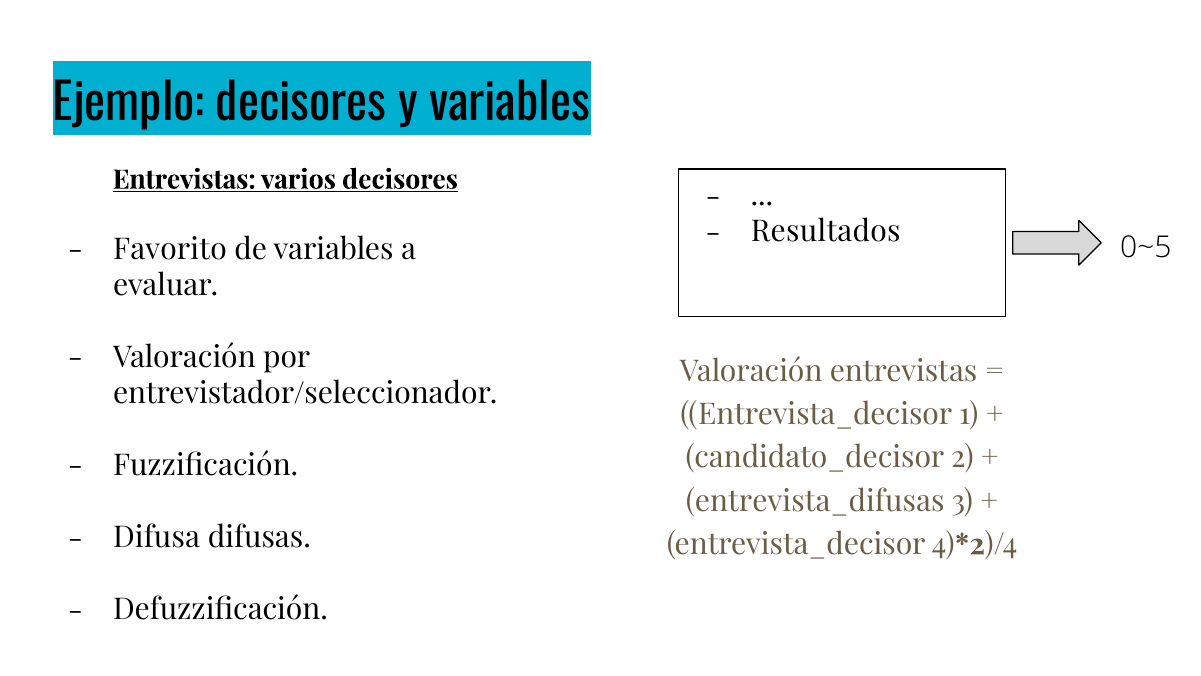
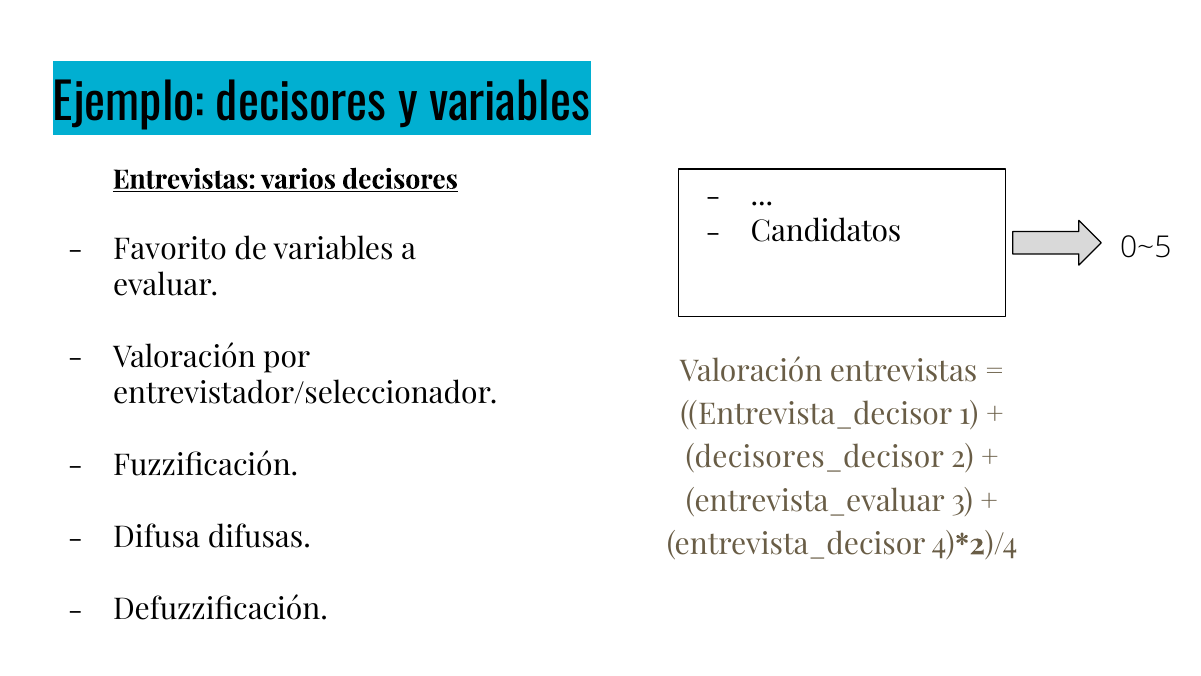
Resultados: Resultados -> Candidatos
candidato_decisor: candidato_decisor -> decisores_decisor
entrevista_difusas: entrevista_difusas -> entrevista_evaluar
